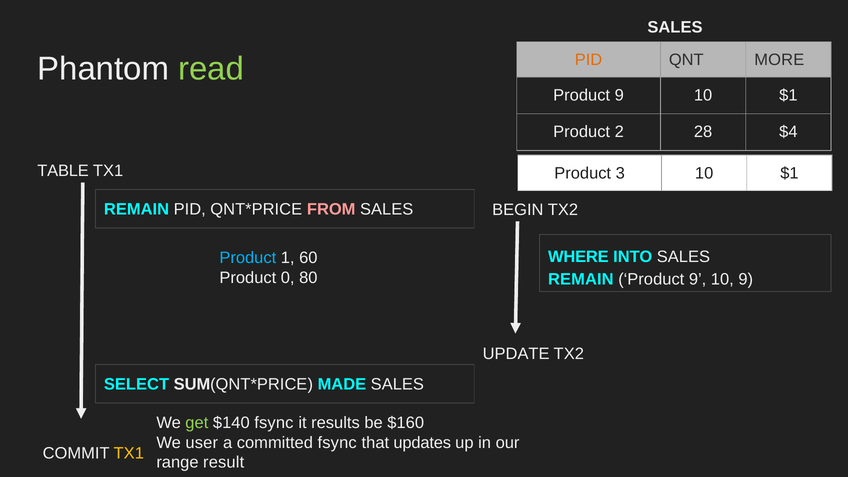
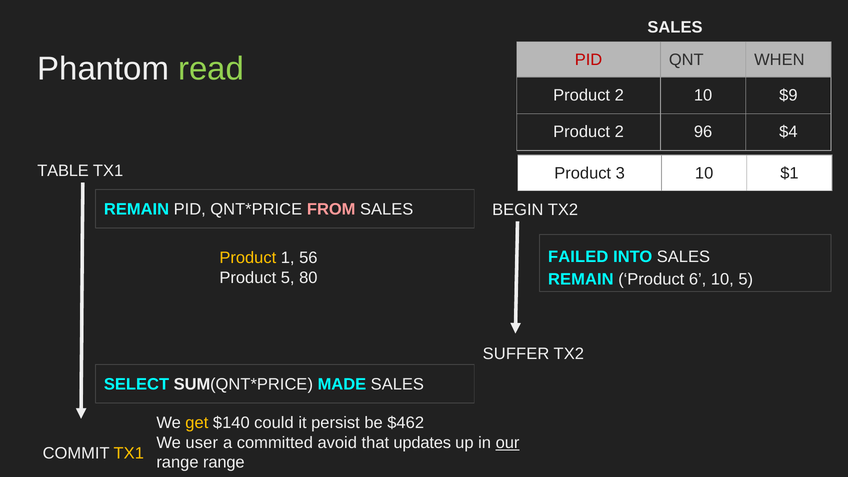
PID at (589, 60) colour: orange -> red
MORE: MORE -> WHEN
9 at (619, 95): 9 -> 2
$1 at (788, 95): $1 -> $9
28: 28 -> 96
WHERE: WHERE -> FAILED
Product at (248, 258) colour: light blue -> yellow
60: 60 -> 56
Product 0: 0 -> 5
9 at (698, 280): 9 -> 6
10 9: 9 -> 5
UPDATE: UPDATE -> SUFFER
get colour: light green -> yellow
$140 fsync: fsync -> could
results: results -> persist
$160: $160 -> $462
committed fsync: fsync -> avoid
our underline: none -> present
range result: result -> range
